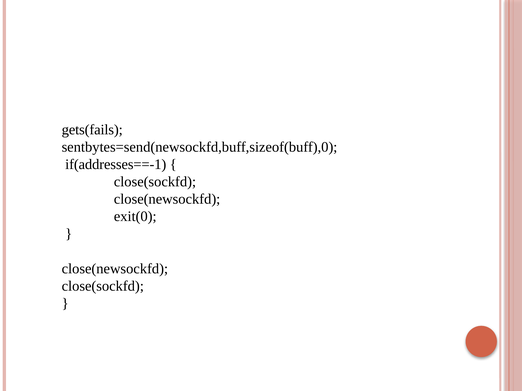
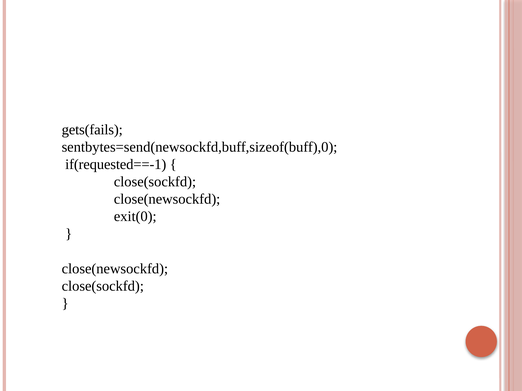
if(addresses==-1: if(addresses==-1 -> if(requested==-1
